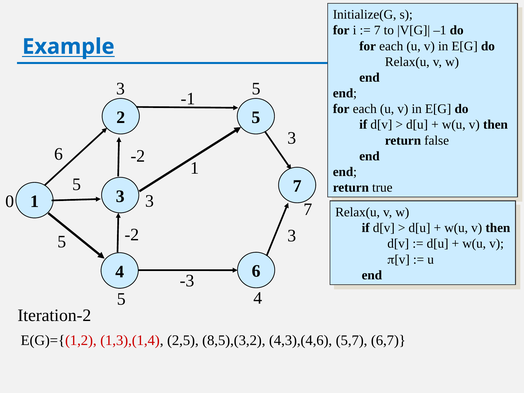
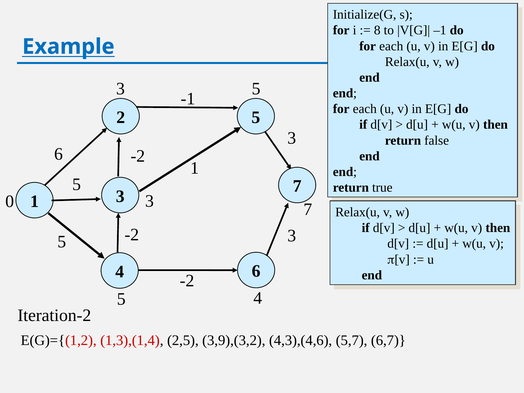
7 at (377, 30): 7 -> 8
-3 at (187, 281): -3 -> -2
8,5),(3,2: 8,5),(3,2 -> 3,9),(3,2
